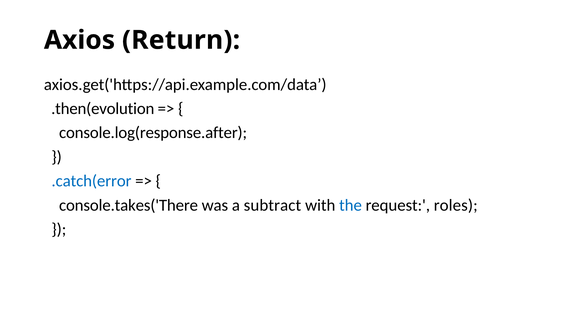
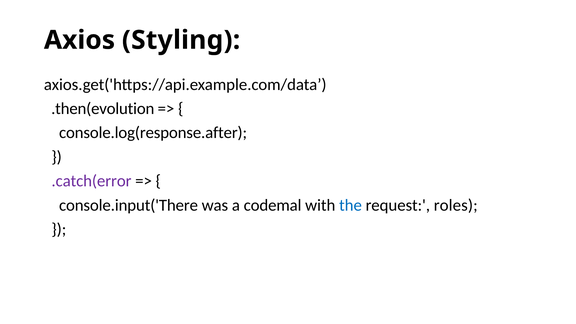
Return: Return -> Styling
.catch(error colour: blue -> purple
console.takes('There: console.takes('There -> console.input('There
subtract: subtract -> codemal
